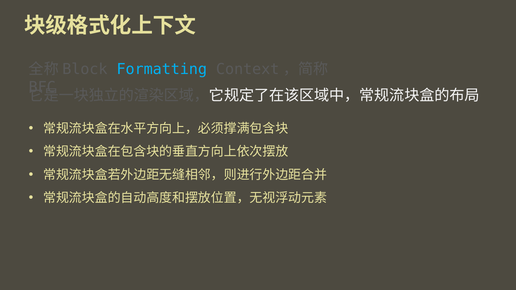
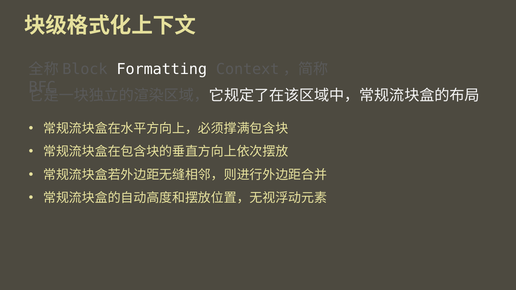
Formatting colour: light blue -> white
